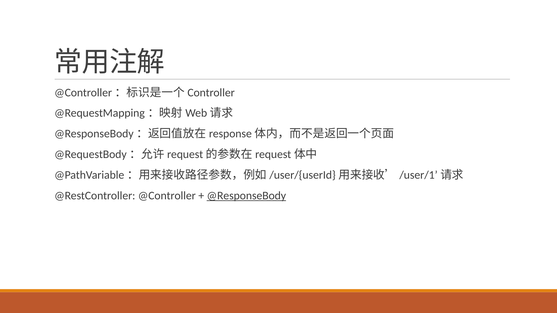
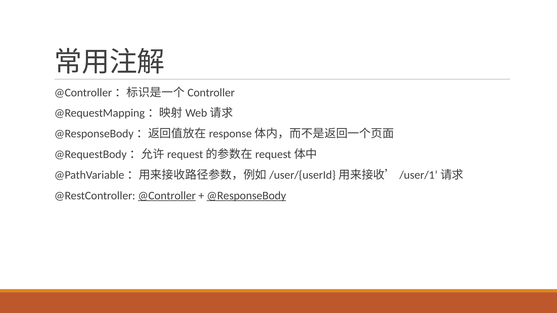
@Controller underline: none -> present
